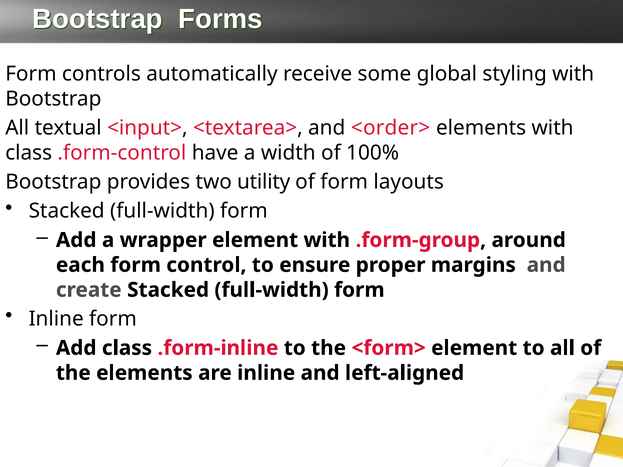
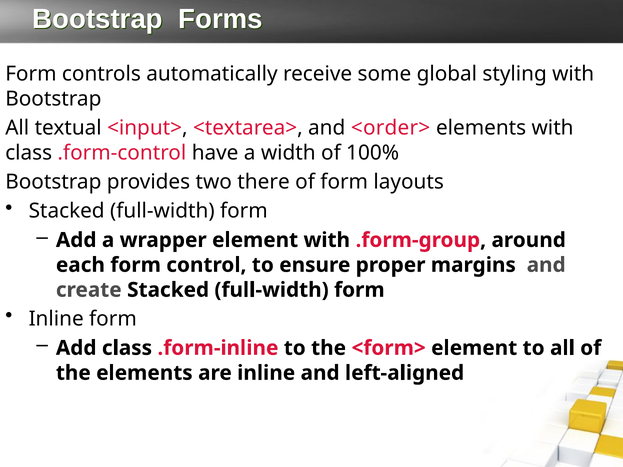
utility: utility -> there
